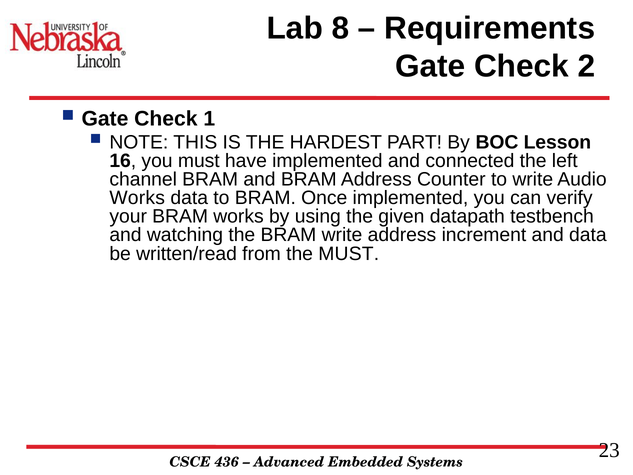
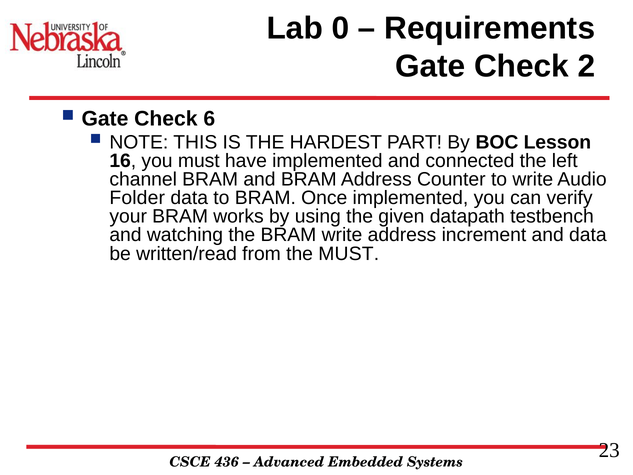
8: 8 -> 0
1: 1 -> 6
Works at (137, 198): Works -> Folder
